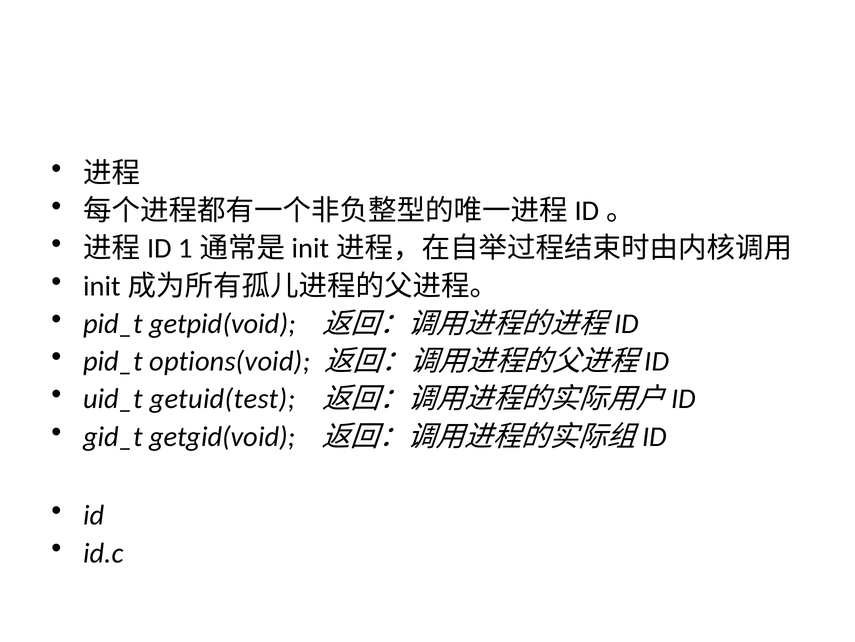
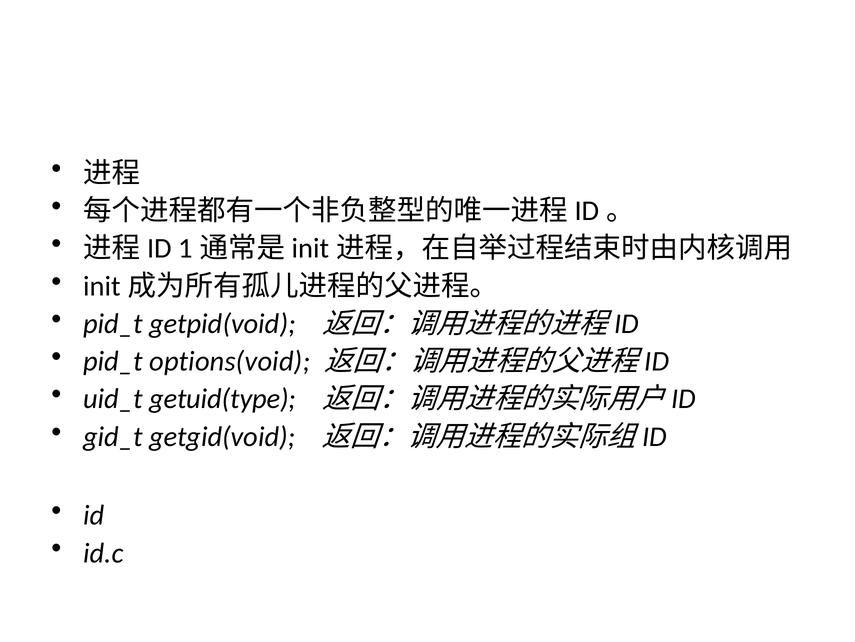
getuid(test: getuid(test -> getuid(type
